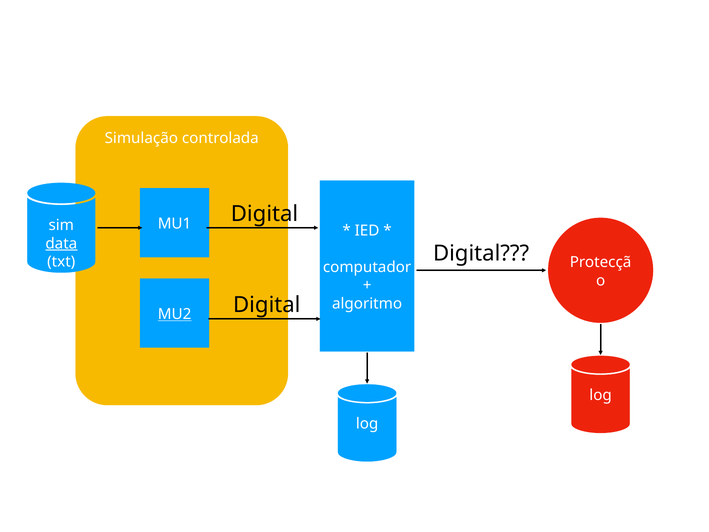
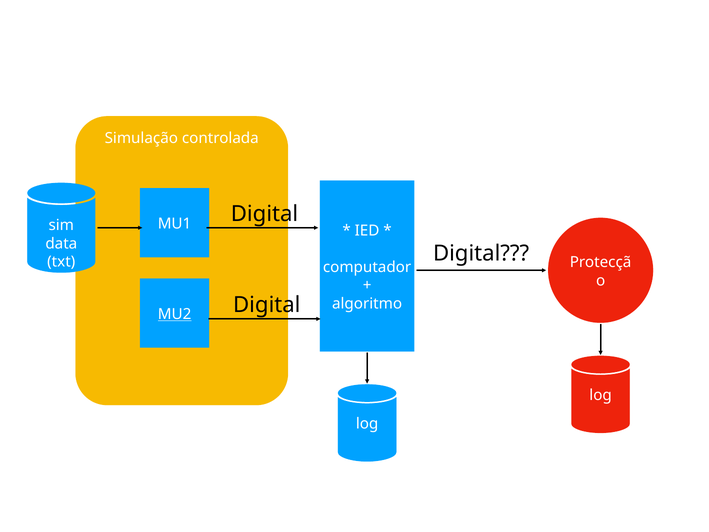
data underline: present -> none
